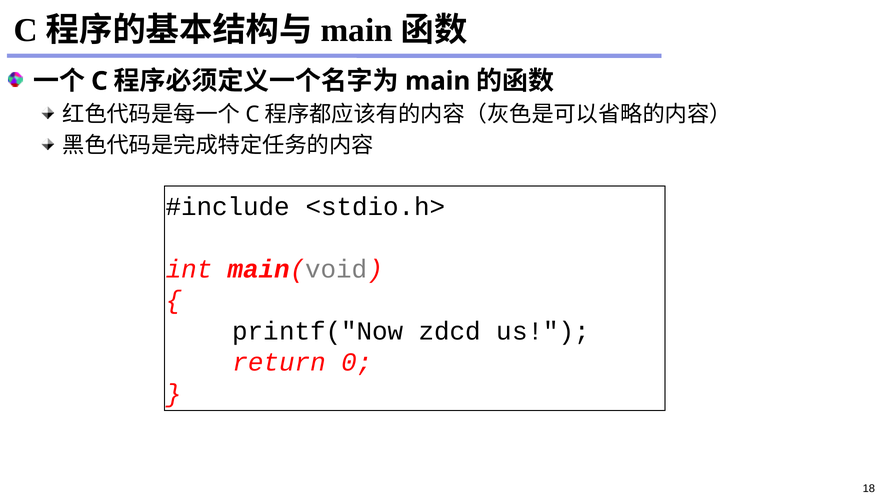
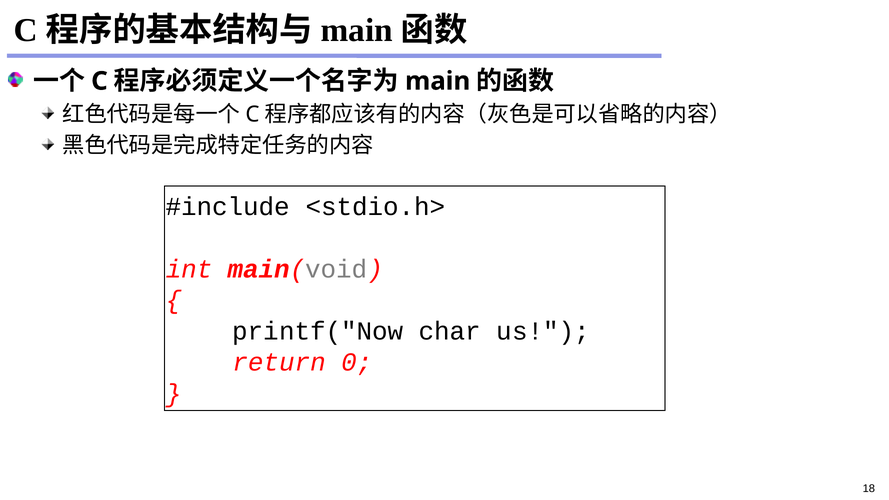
zdcd: zdcd -> char
